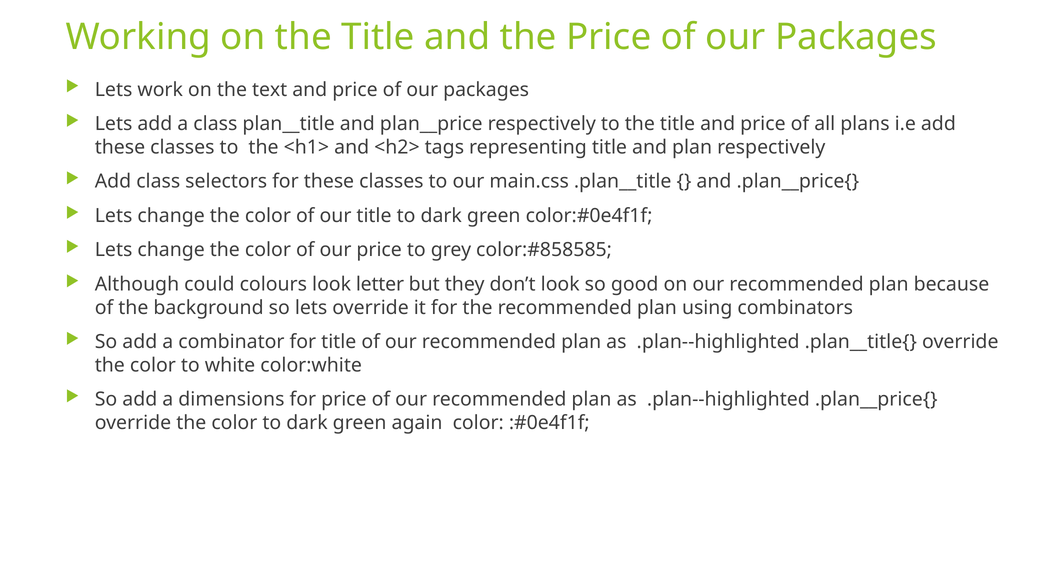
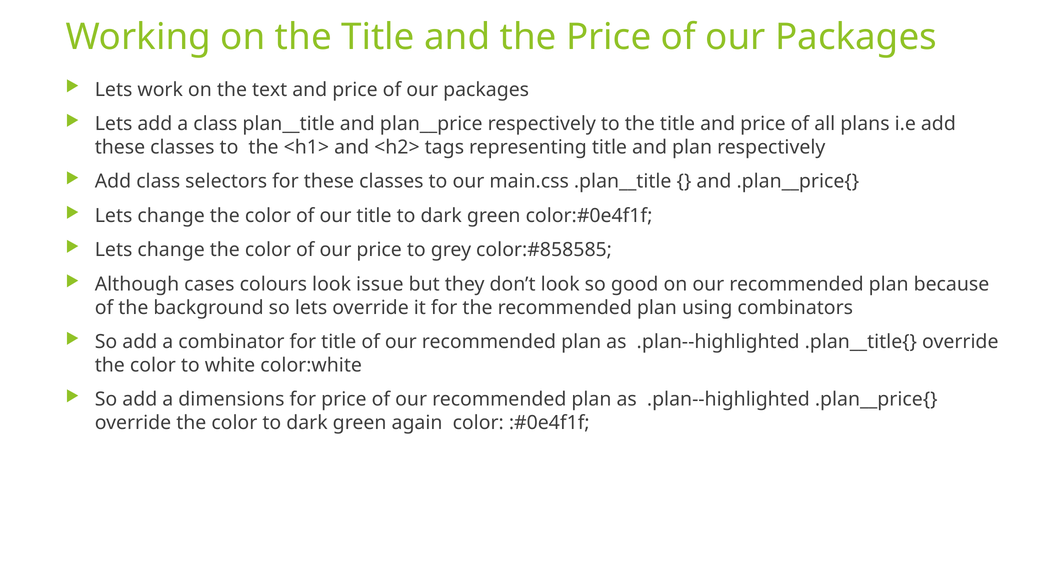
could: could -> cases
letter: letter -> issue
